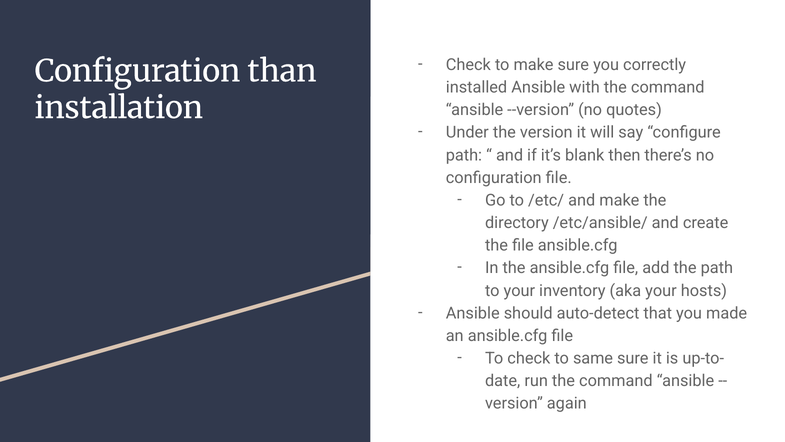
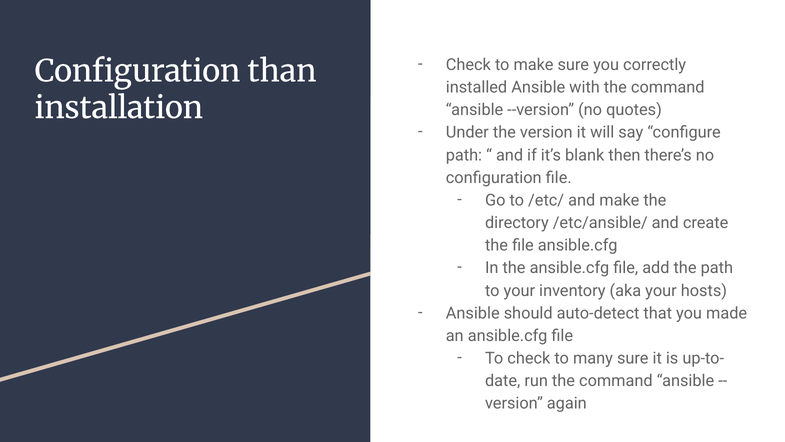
same: same -> many
